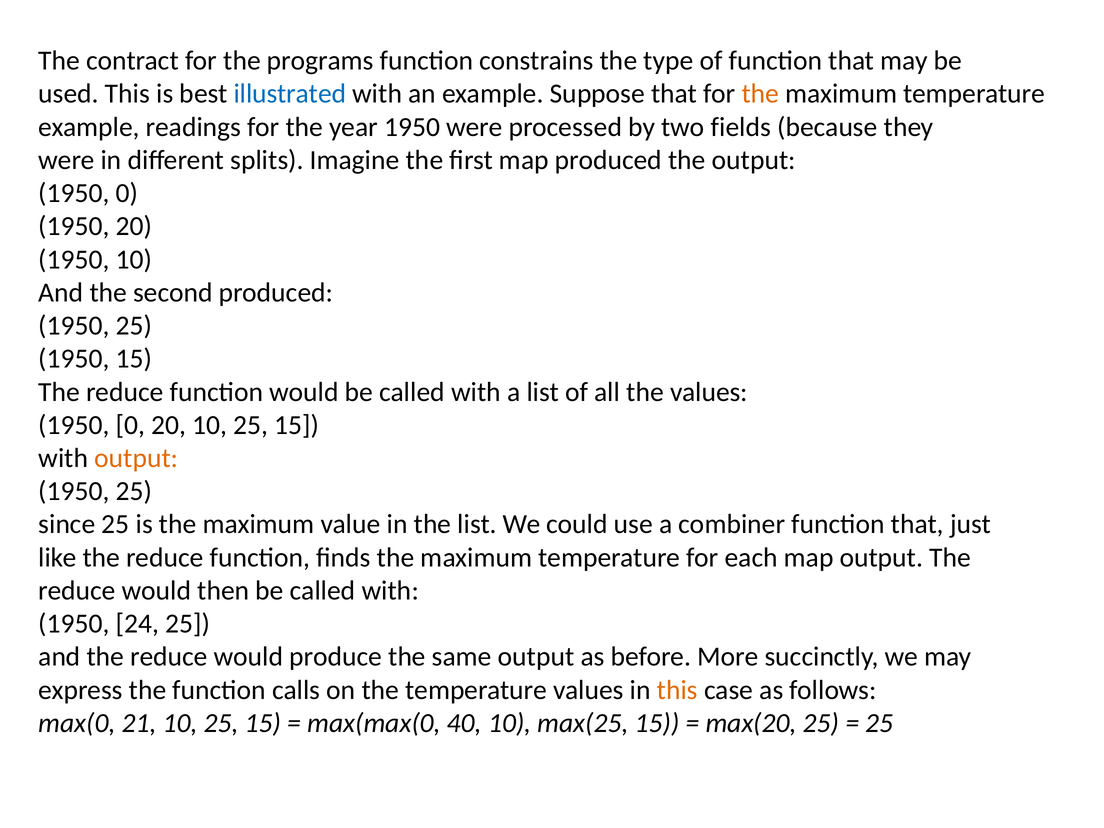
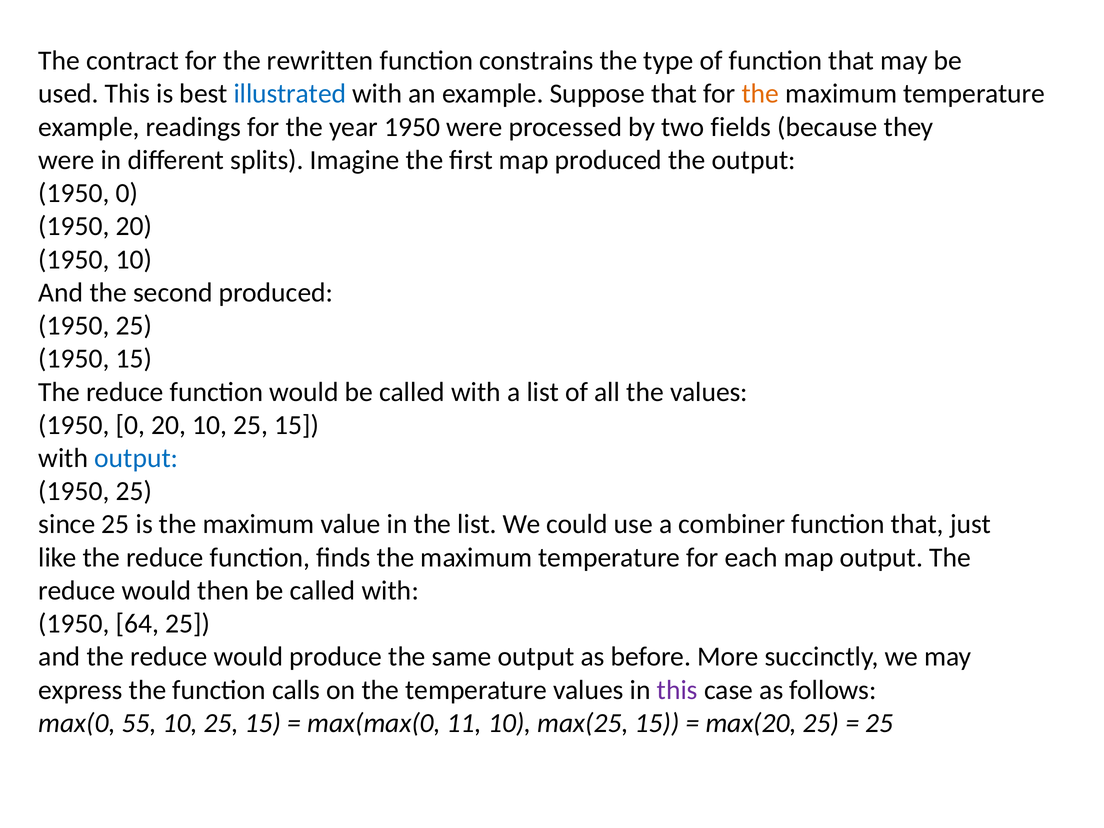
programs: programs -> rewritten
output at (136, 458) colour: orange -> blue
24: 24 -> 64
this at (677, 690) colour: orange -> purple
21: 21 -> 55
40: 40 -> 11
